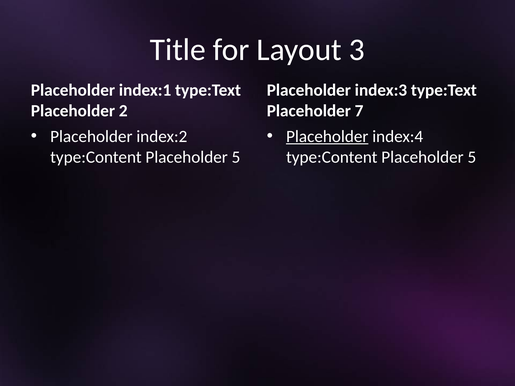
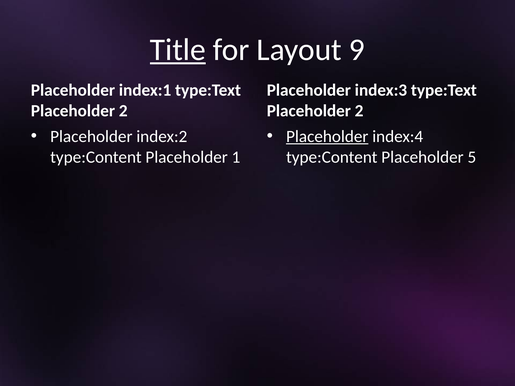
Title underline: none -> present
3: 3 -> 9
7 at (359, 111): 7 -> 2
5 at (236, 157): 5 -> 1
